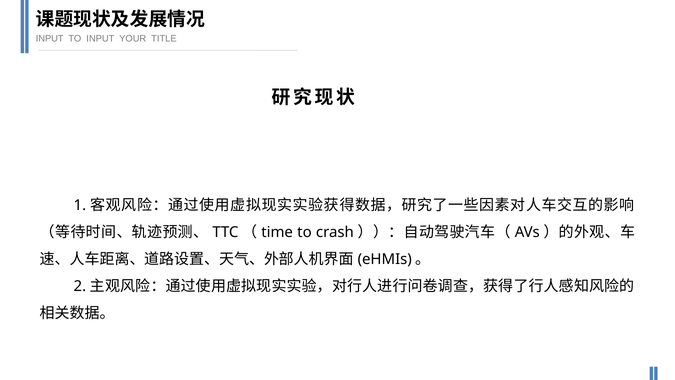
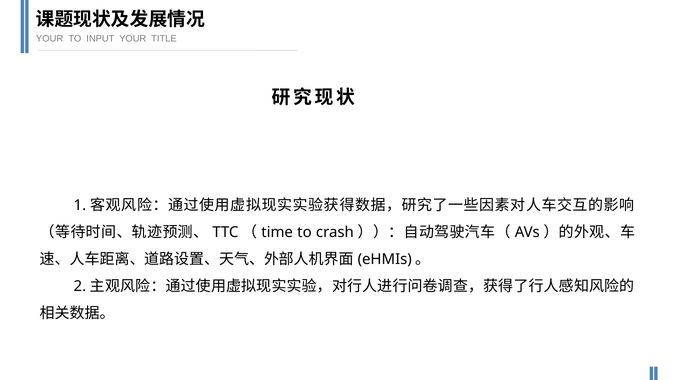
INPUT at (50, 39): INPUT -> YOUR
